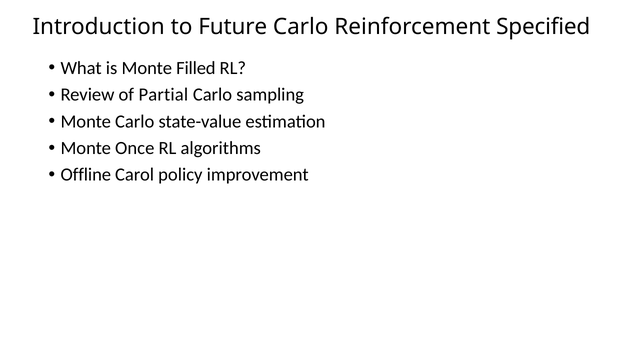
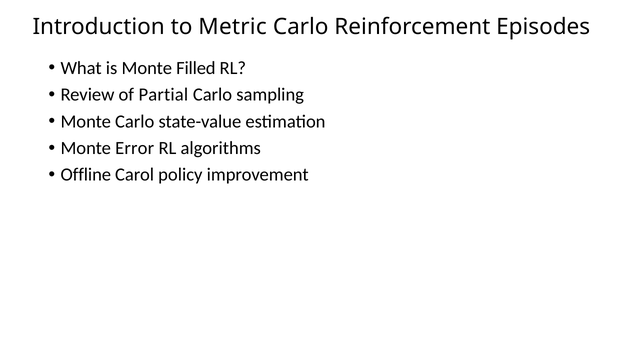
Future: Future -> Metric
Specified: Specified -> Episodes
Once: Once -> Error
